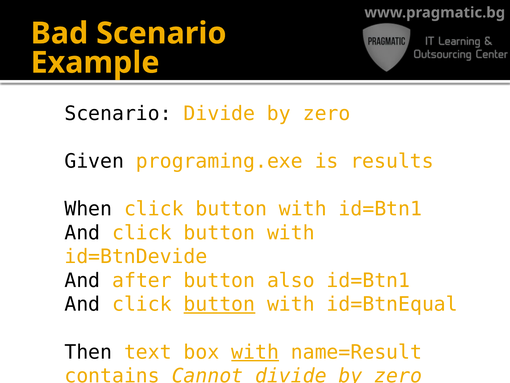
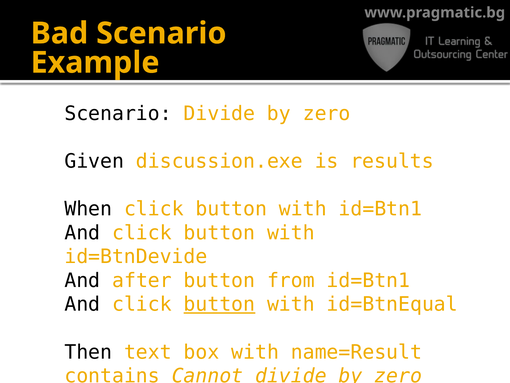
programing.exe: programing.exe -> discussion.exe
also: also -> from
with at (255, 352) underline: present -> none
